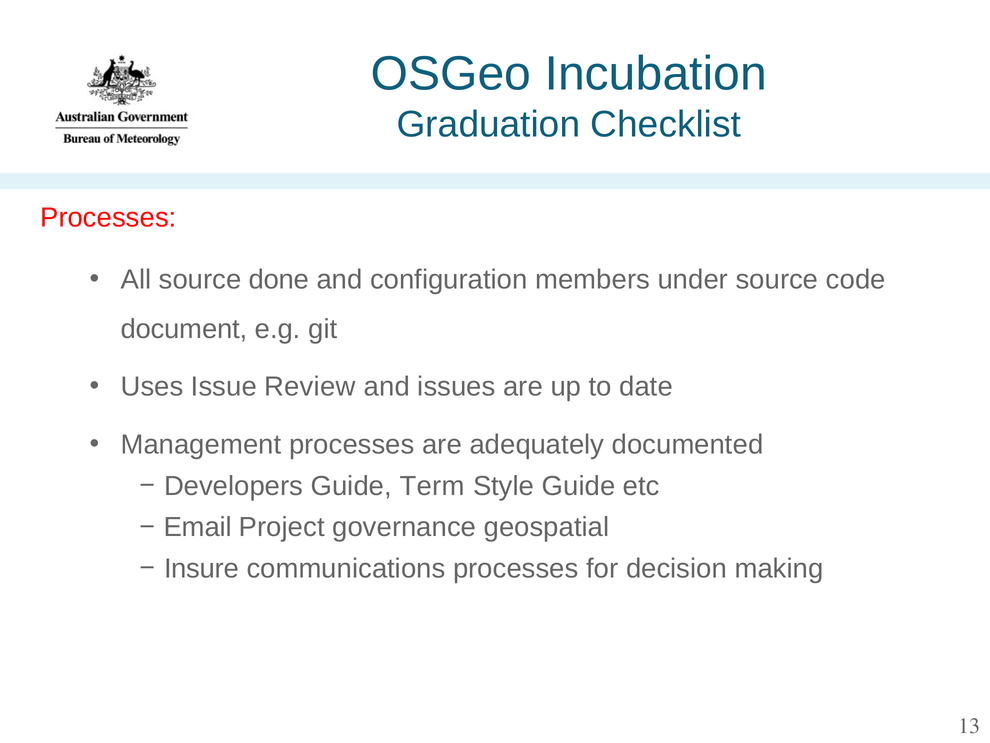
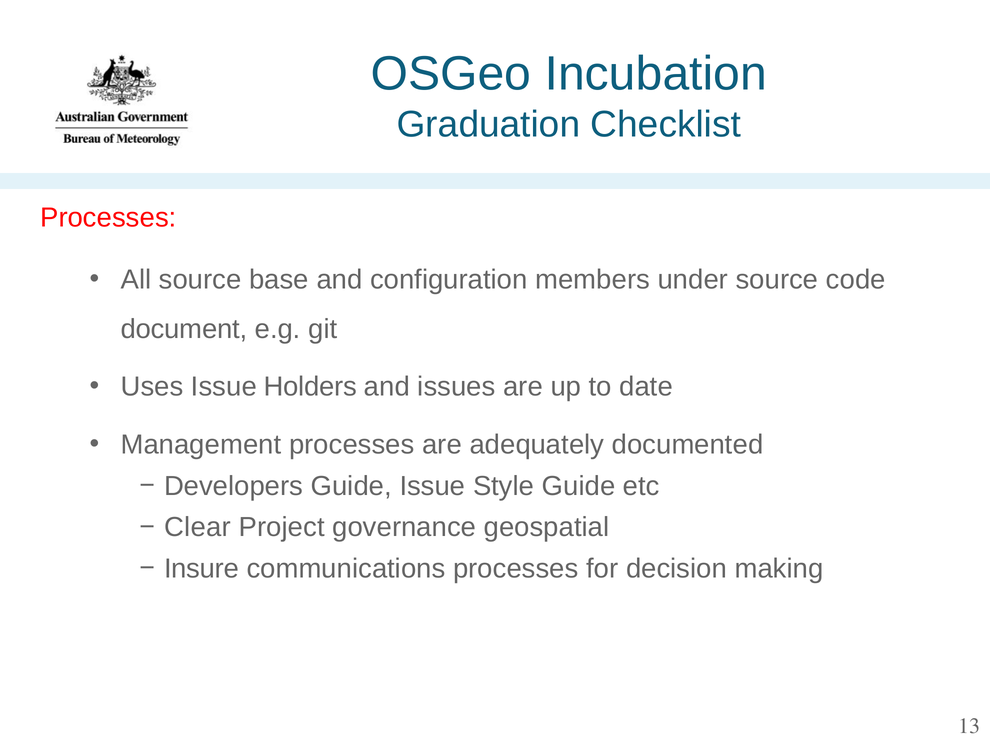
done: done -> base
Review: Review -> Holders
Guide Term: Term -> Issue
Email: Email -> Clear
